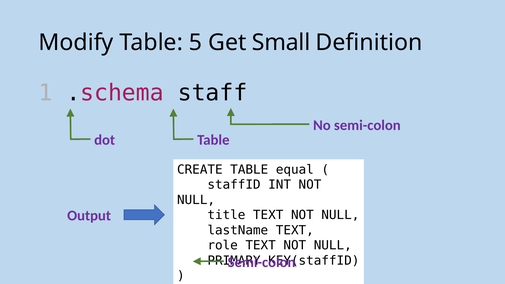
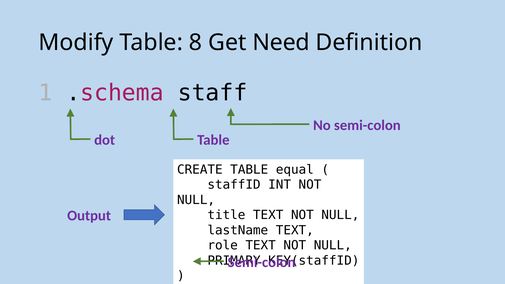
5: 5 -> 8
Small: Small -> Need
